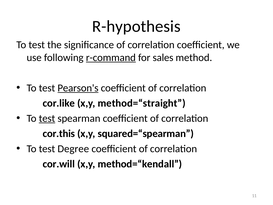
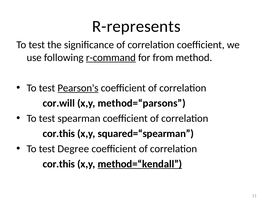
R-hypothesis: R-hypothesis -> R-represents
sales: sales -> from
cor.like: cor.like -> cor.will
method=“straight: method=“straight -> method=“parsons
test at (47, 118) underline: present -> none
cor.will at (59, 164): cor.will -> cor.this
method=“kendall underline: none -> present
